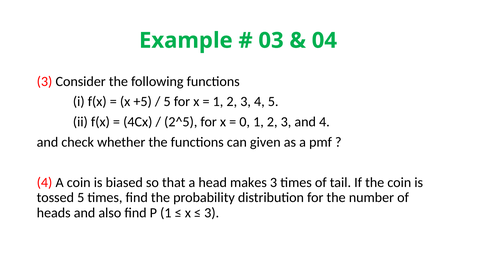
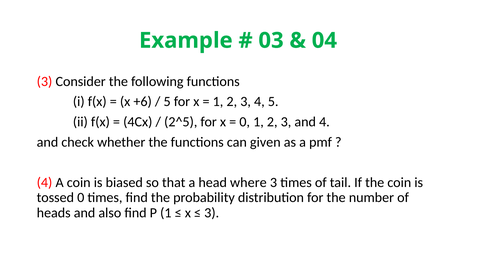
+5: +5 -> +6
makes: makes -> where
tossed 5: 5 -> 0
